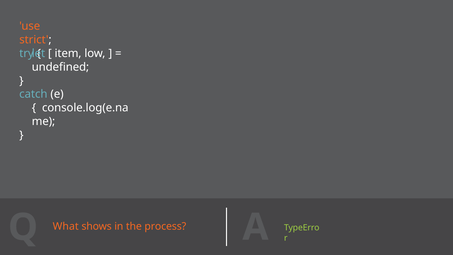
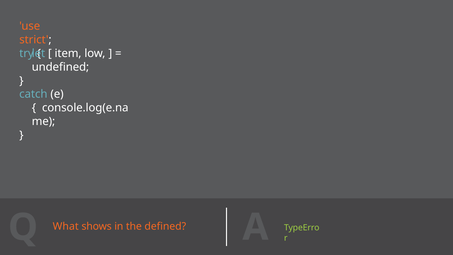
process: process -> defined
